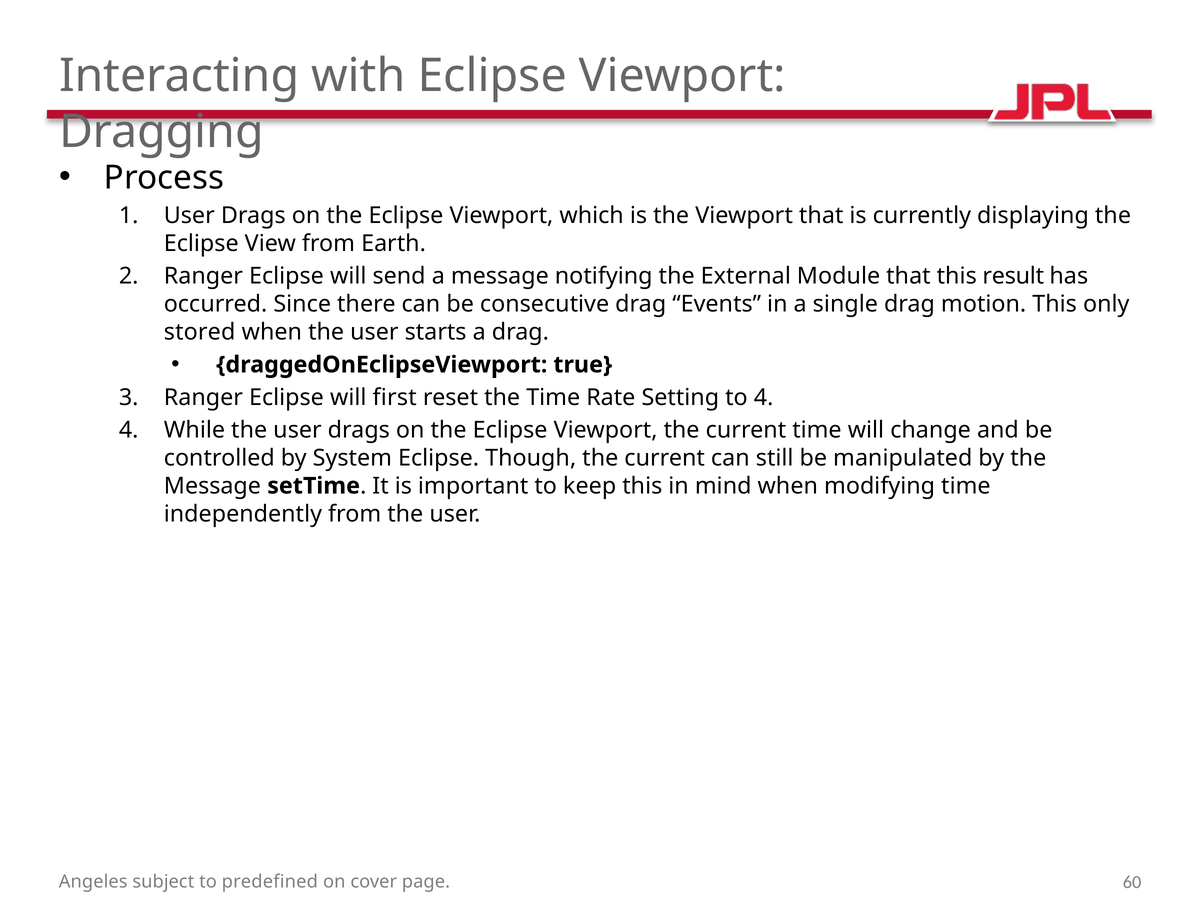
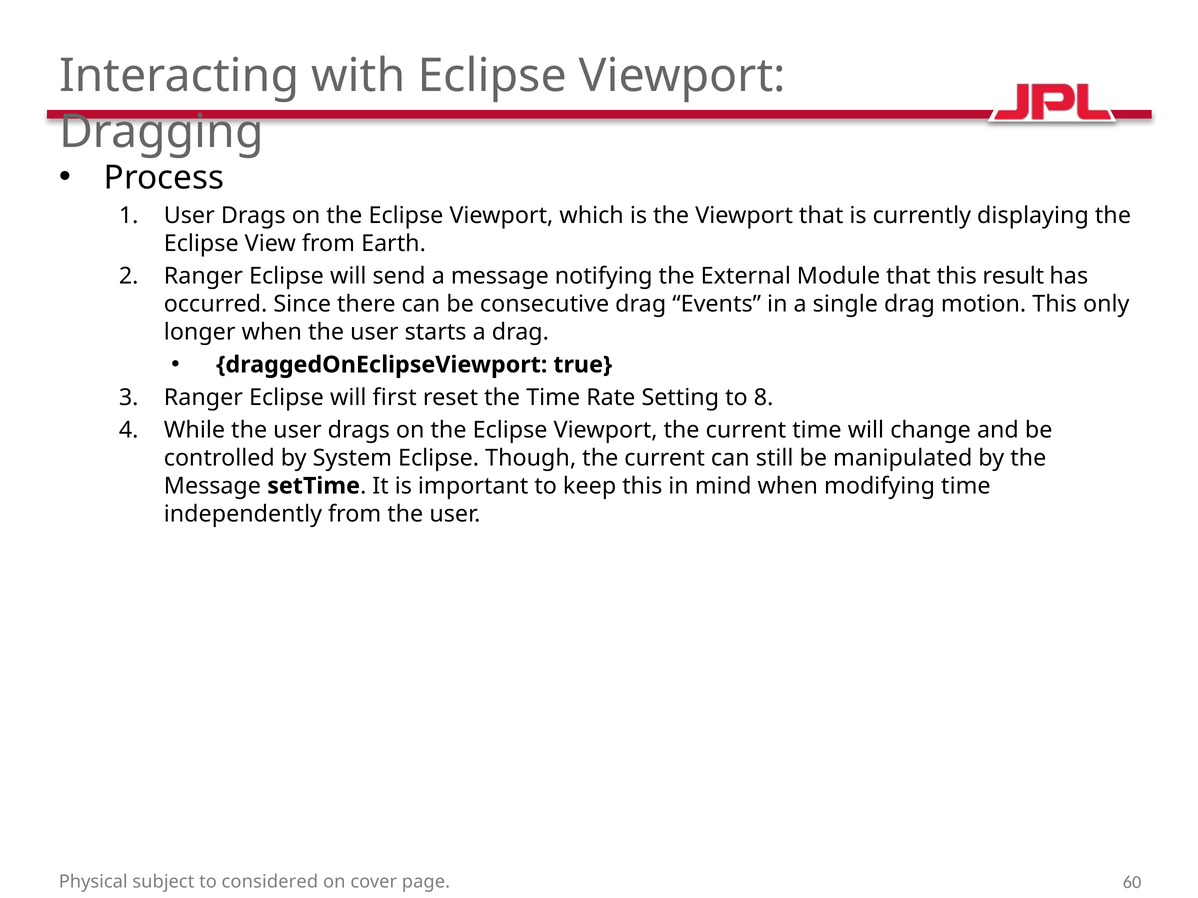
stored: stored -> longer
to 4: 4 -> 8
Angeles: Angeles -> Physical
predefined: predefined -> considered
